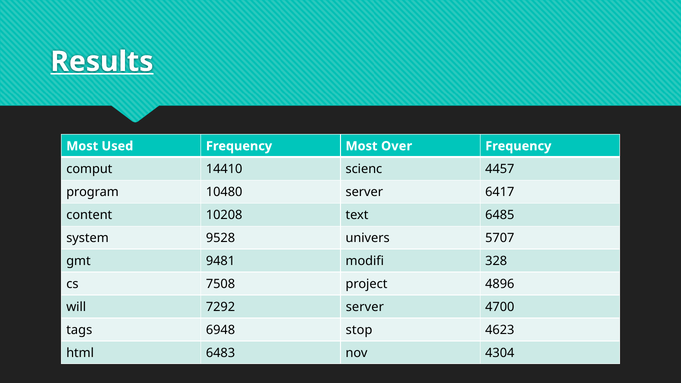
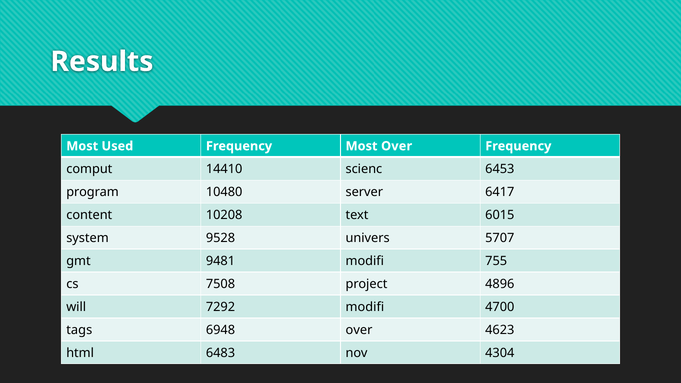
Results underline: present -> none
4457: 4457 -> 6453
6485: 6485 -> 6015
328: 328 -> 755
7292 server: server -> modifi
6948 stop: stop -> over
